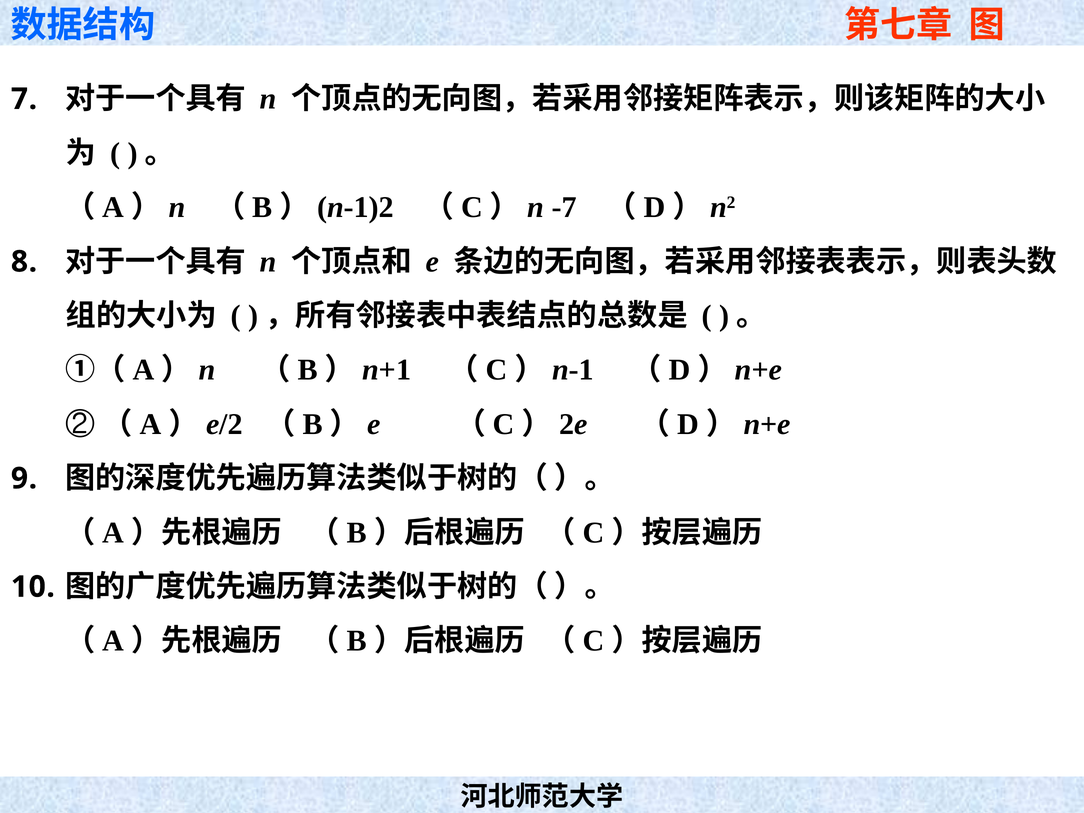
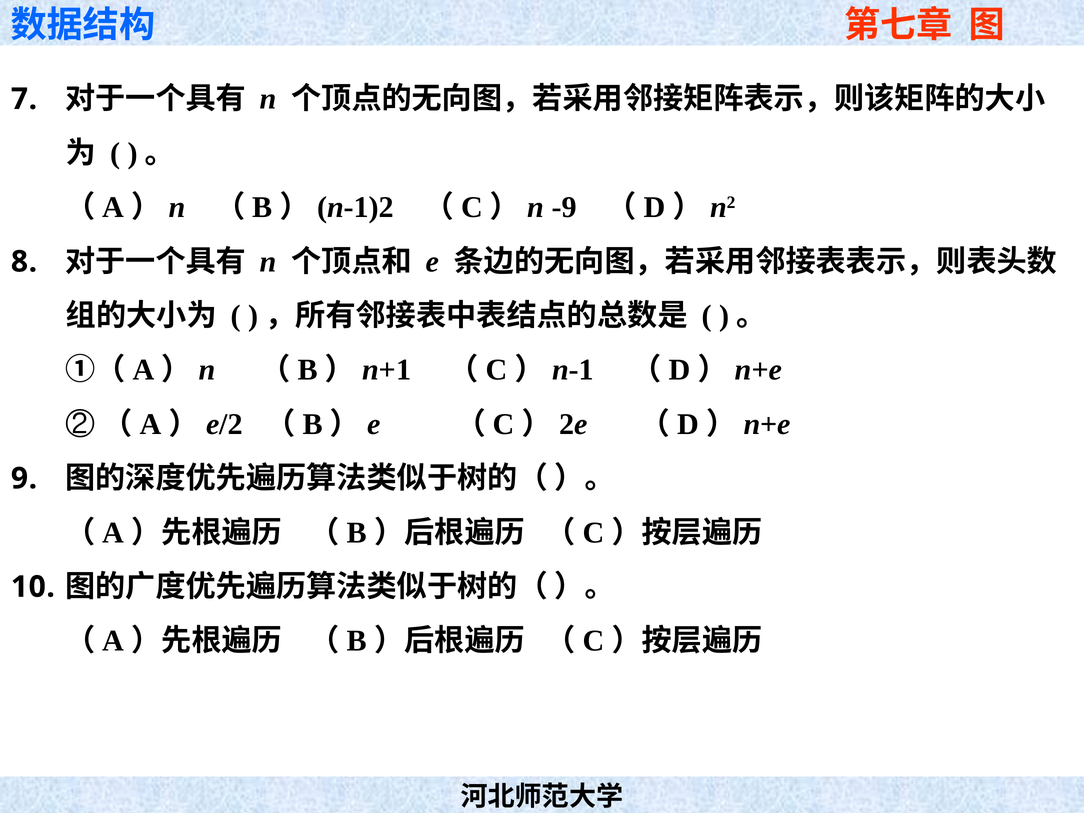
-7: -7 -> -9
